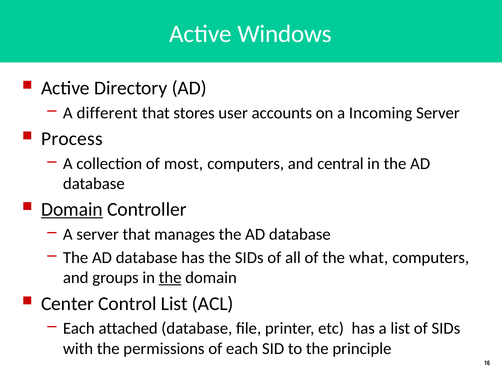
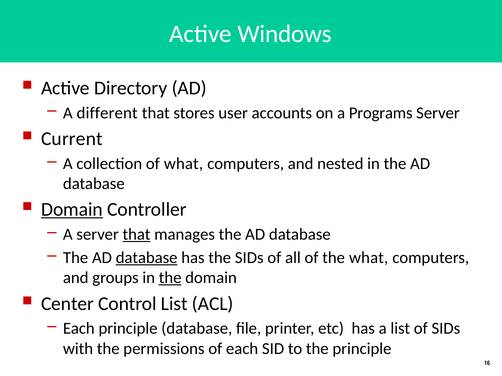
Incoming: Incoming -> Programs
Process: Process -> Current
of most: most -> what
central: central -> nested
that at (137, 235) underline: none -> present
database at (147, 258) underline: none -> present
Each attached: attached -> principle
